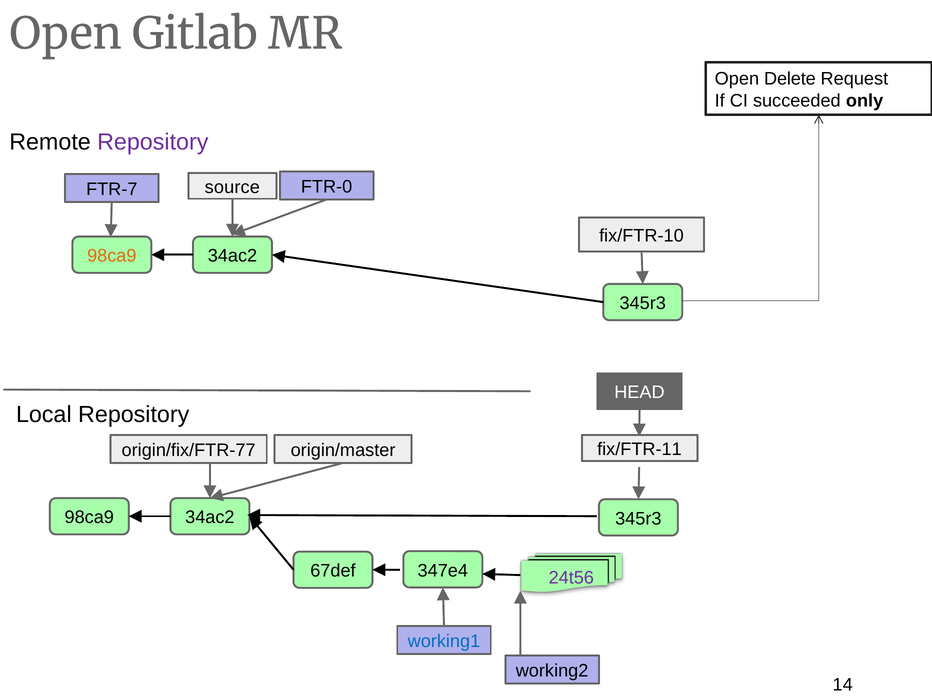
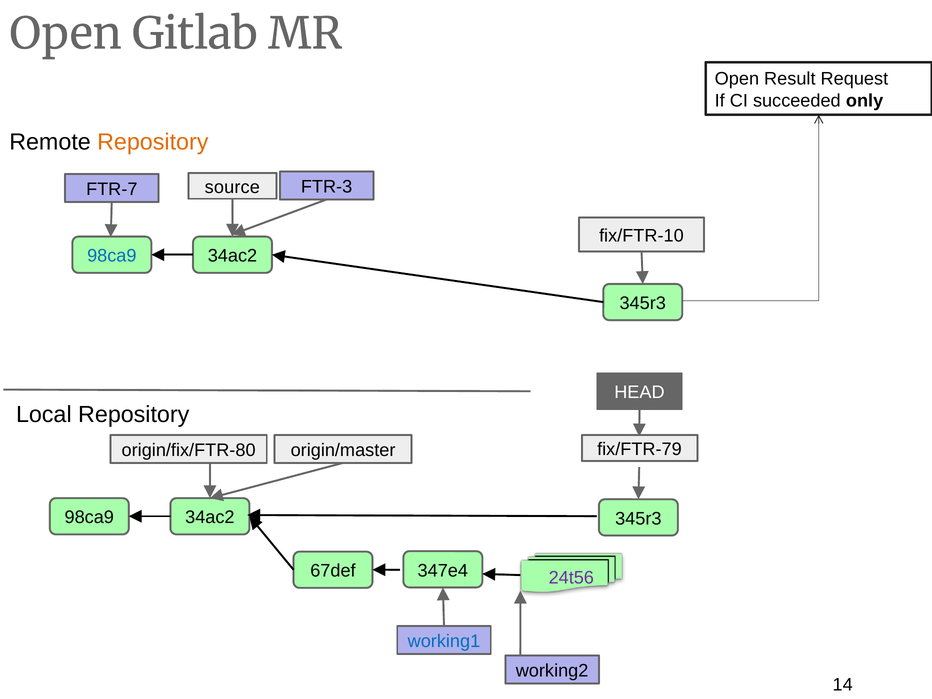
Delete: Delete -> Result
Repository at (153, 142) colour: purple -> orange
FTR-0: FTR-0 -> FTR-3
98ca9 at (112, 256) colour: orange -> blue
fix/FTR-11: fix/FTR-11 -> fix/FTR-79
origin/fix/FTR-77: origin/fix/FTR-77 -> origin/fix/FTR-80
